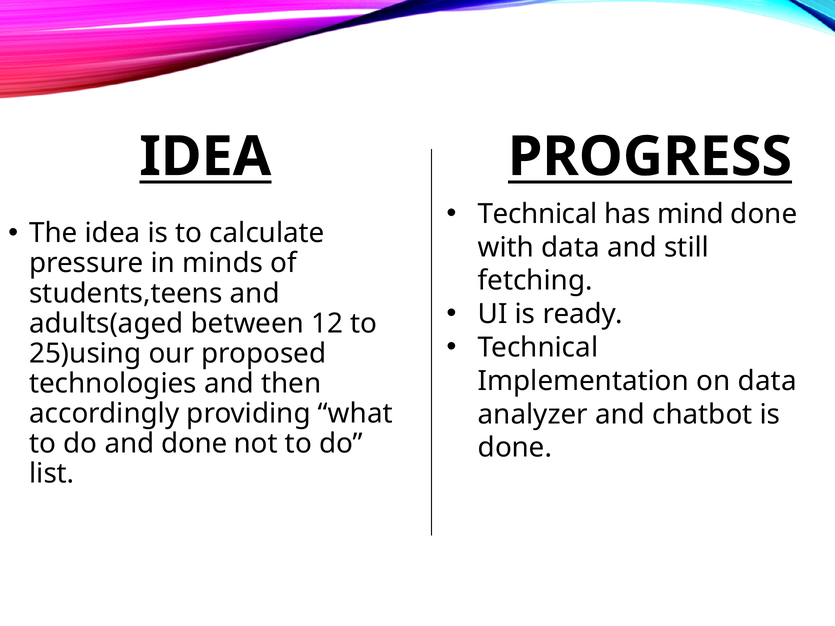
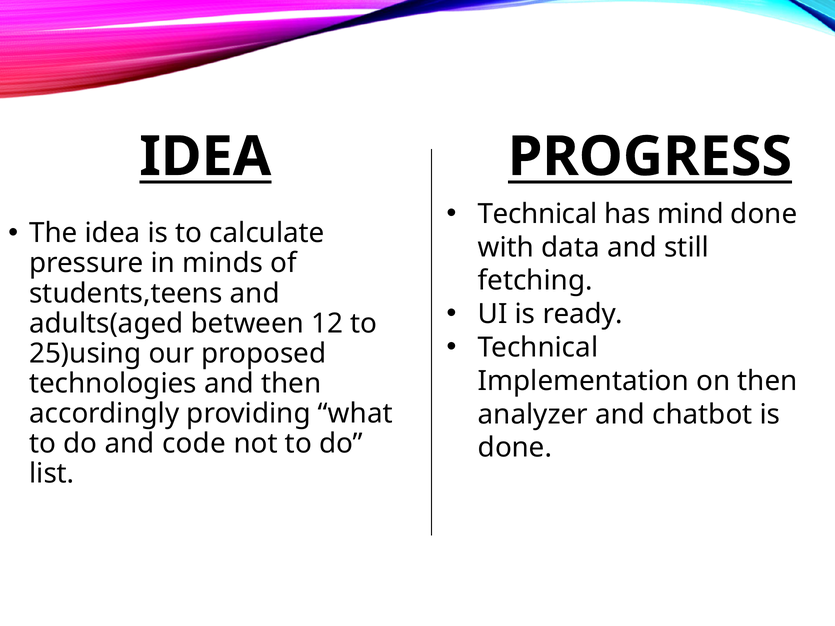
on data: data -> then
and done: done -> code
